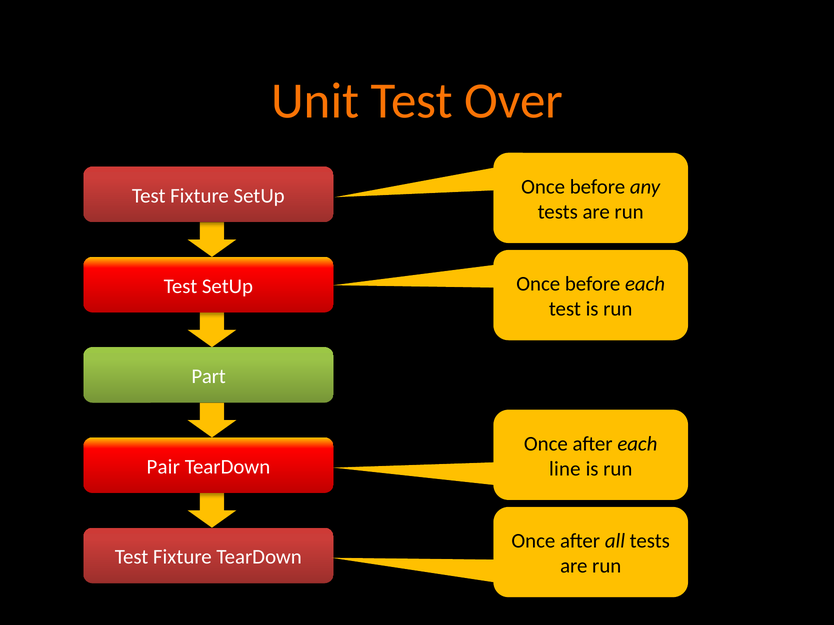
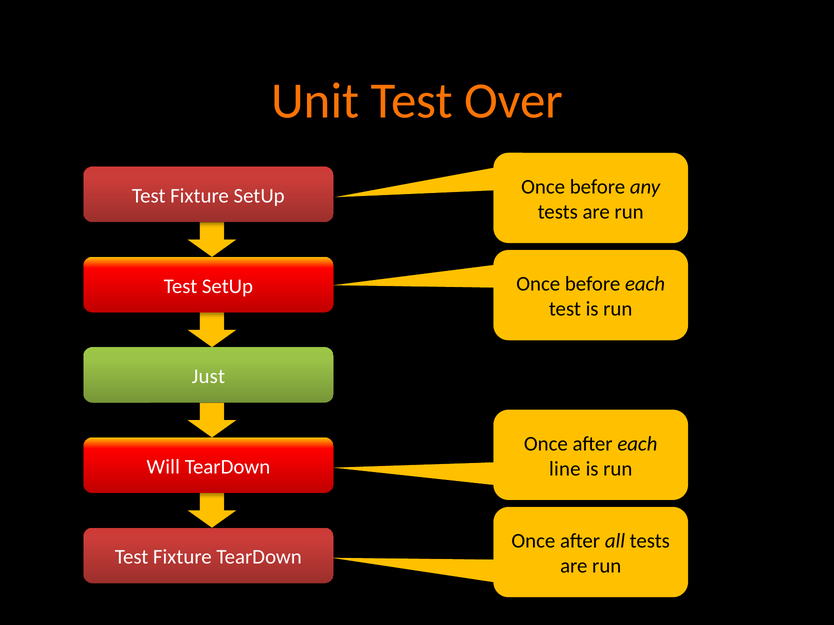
Part: Part -> Just
Pair: Pair -> Will
